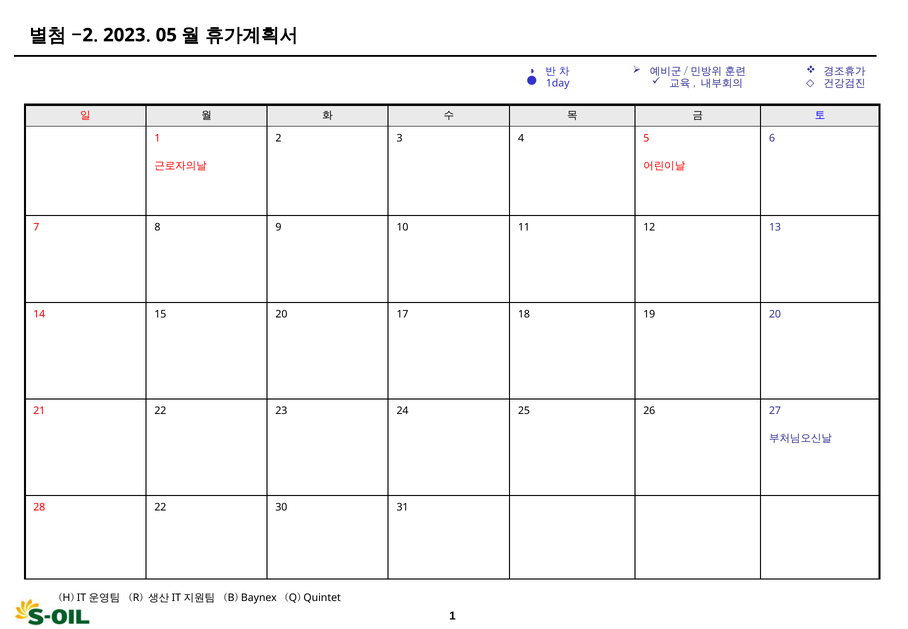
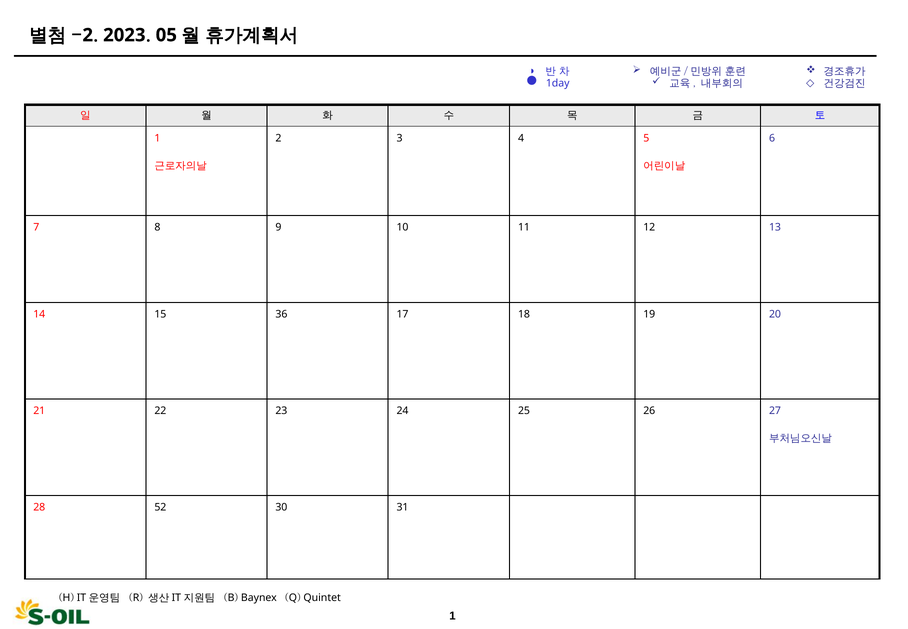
15 20: 20 -> 36
28 22: 22 -> 52
